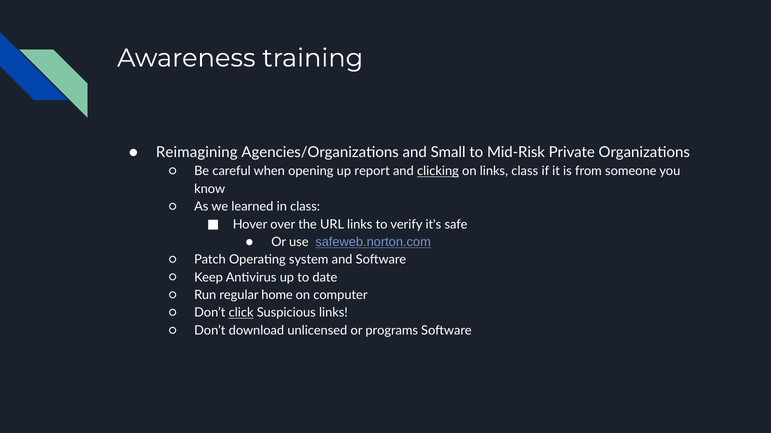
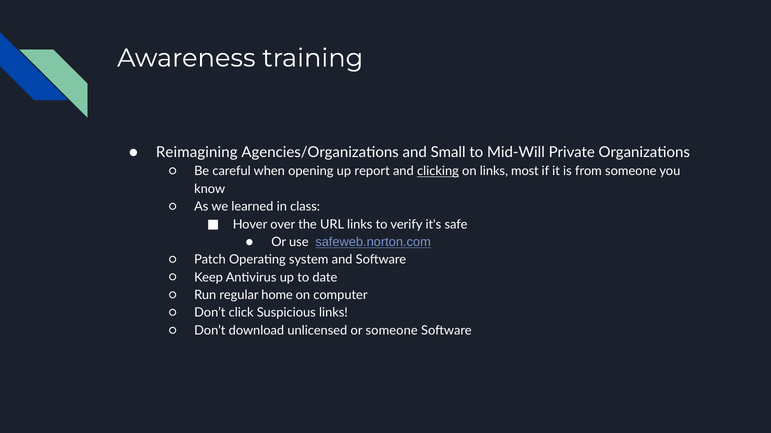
Mid-Risk: Mid-Risk -> Mid-Will
links class: class -> most
click underline: present -> none
or programs: programs -> someone
